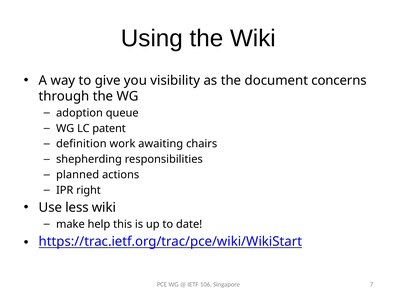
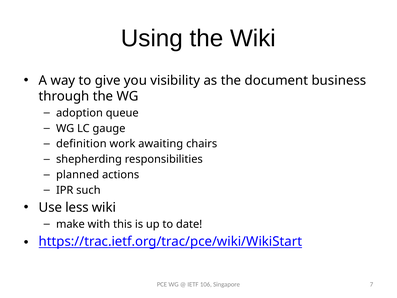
concerns: concerns -> business
patent: patent -> gauge
right: right -> such
help: help -> with
